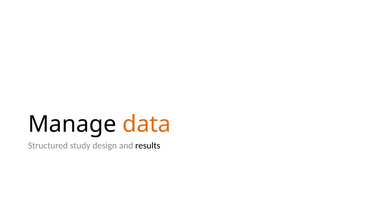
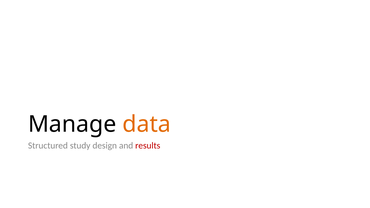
results colour: black -> red
